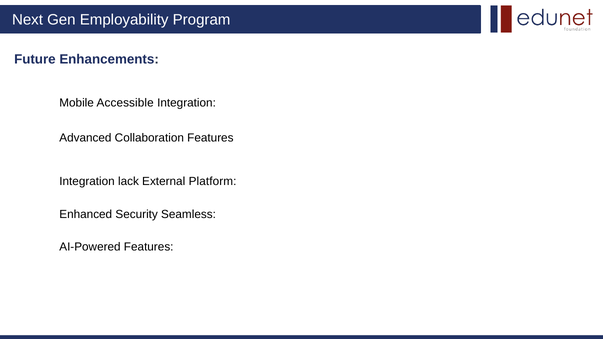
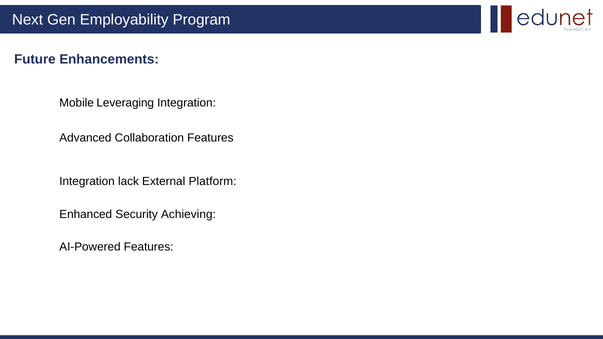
Accessible: Accessible -> Leveraging
Seamless: Seamless -> Achieving
